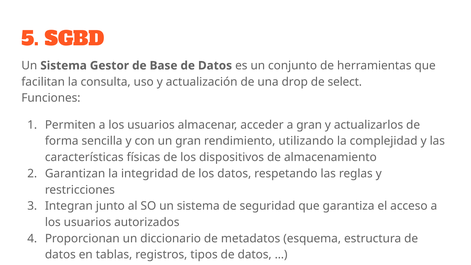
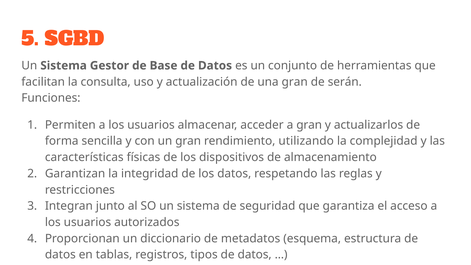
una drop: drop -> gran
select: select -> serán
